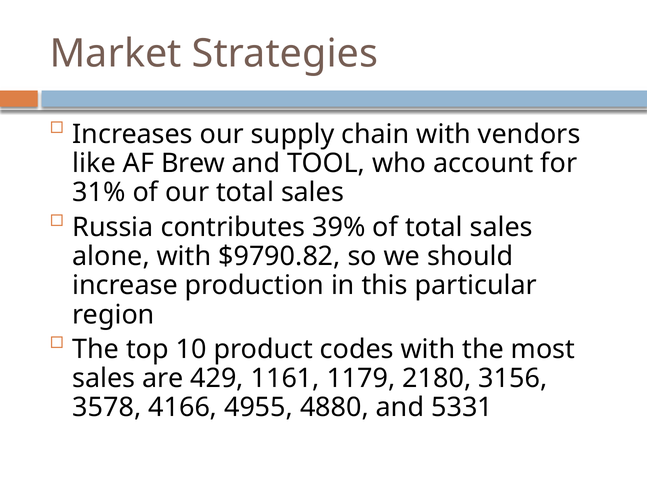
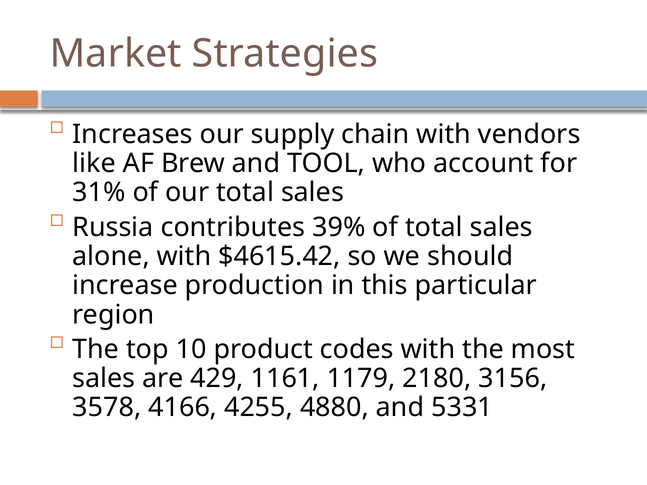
$9790.82: $9790.82 -> $4615.42
4955: 4955 -> 4255
